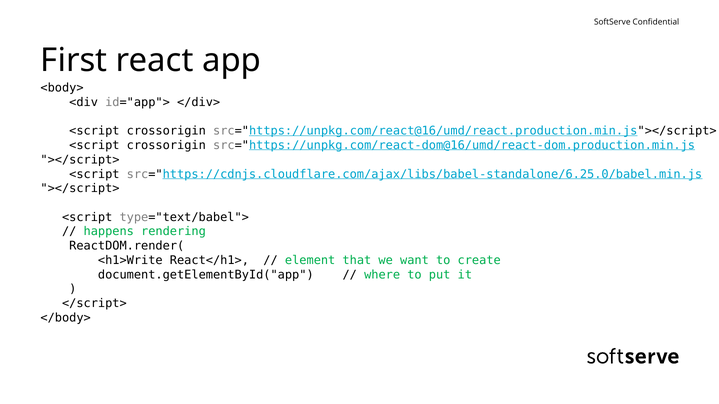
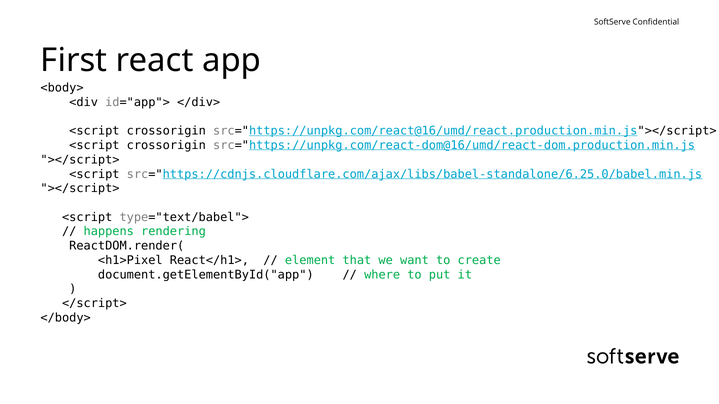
<h1>Write: <h1>Write -> <h1>Pixel
